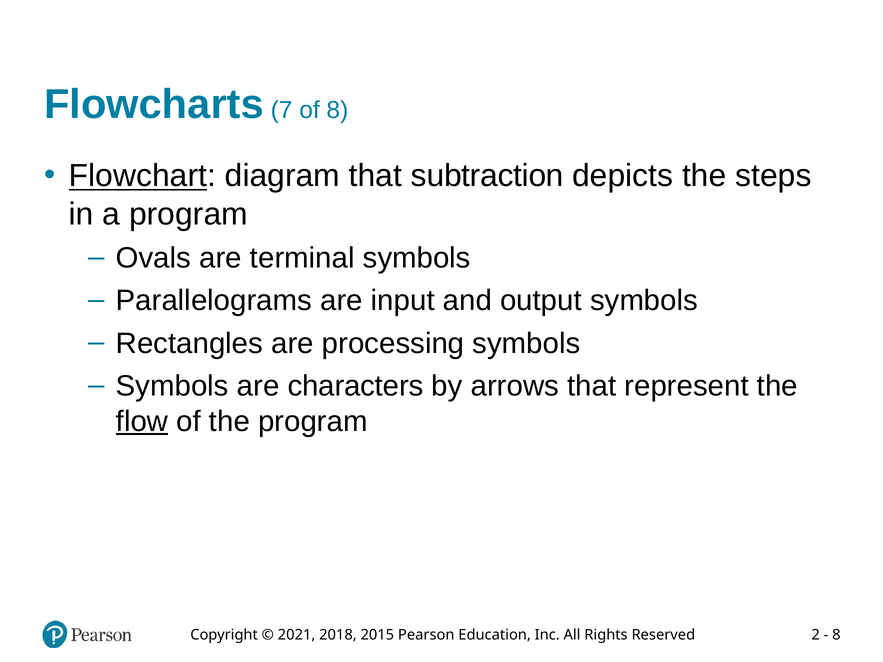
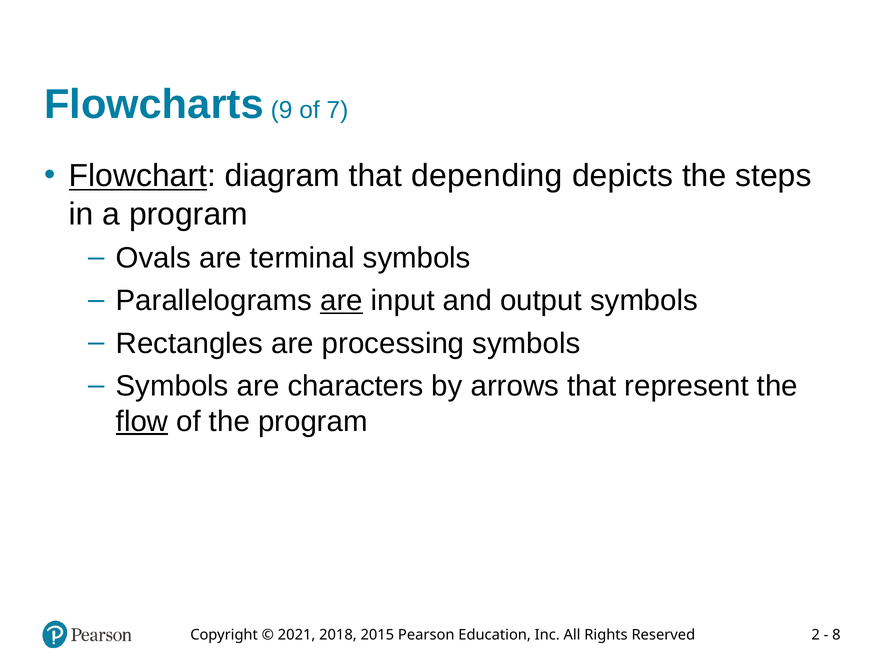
7: 7 -> 9
of 8: 8 -> 7
subtraction: subtraction -> depending
are at (341, 301) underline: none -> present
